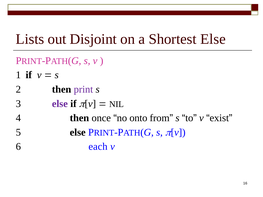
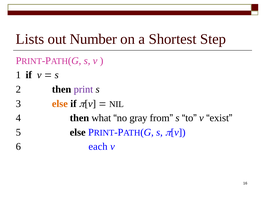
Disjoint: Disjoint -> Number
Shortest Else: Else -> Step
else at (60, 104) colour: purple -> orange
once: once -> what
onto: onto -> gray
